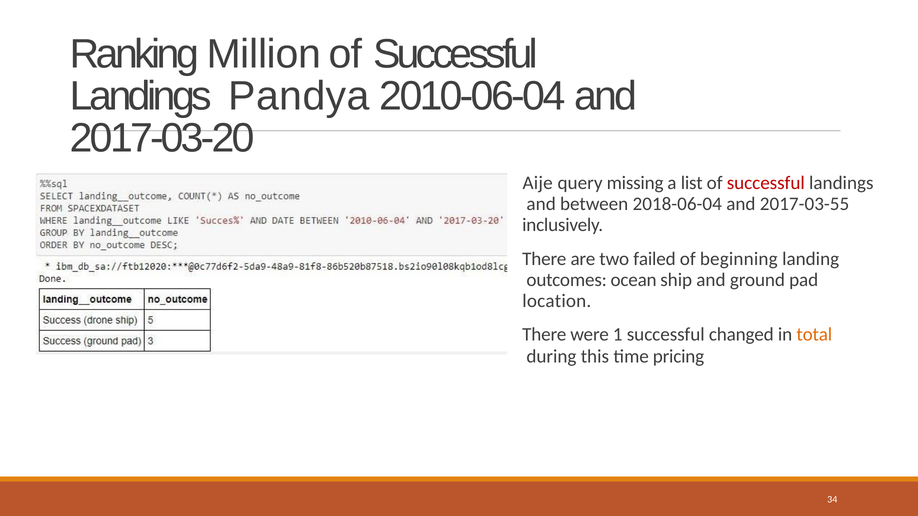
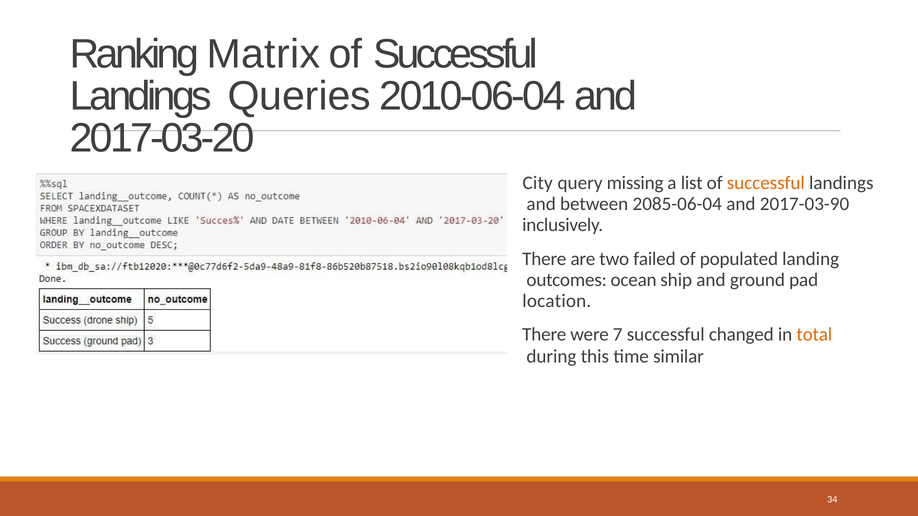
Million: Million -> Matrix
Pandya: Pandya -> Queries
Aije: Aije -> City
successful at (766, 183) colour: red -> orange
2018-06-04: 2018-06-04 -> 2085-06-04
2017-03-55: 2017-03-55 -> 2017-03-90
beginning: beginning -> populated
1: 1 -> 7
pricing: pricing -> similar
